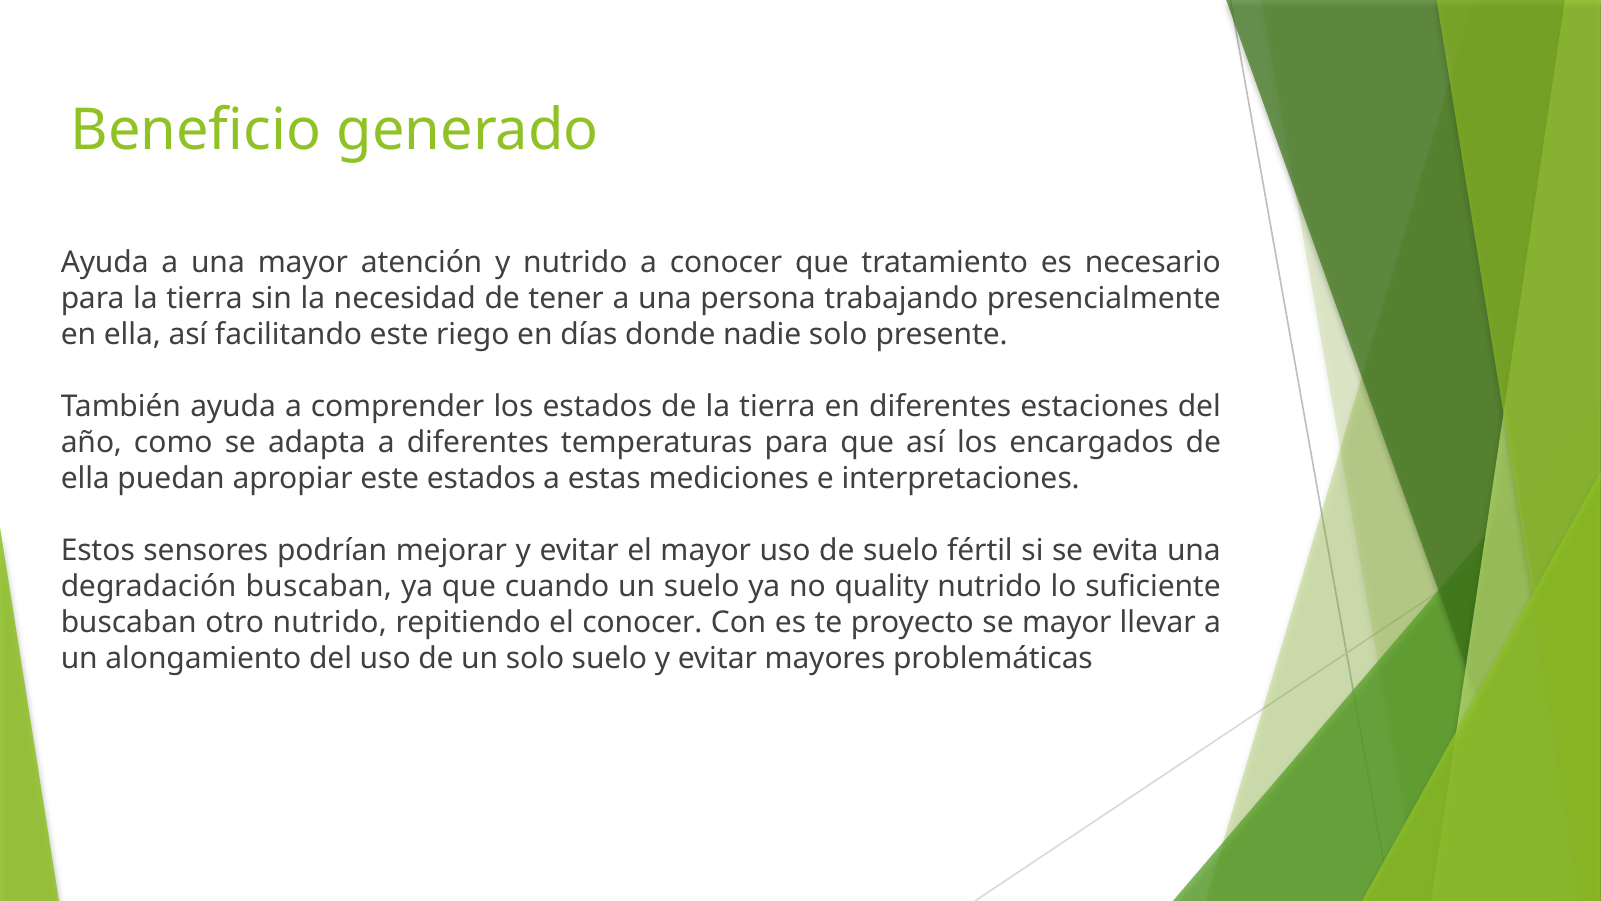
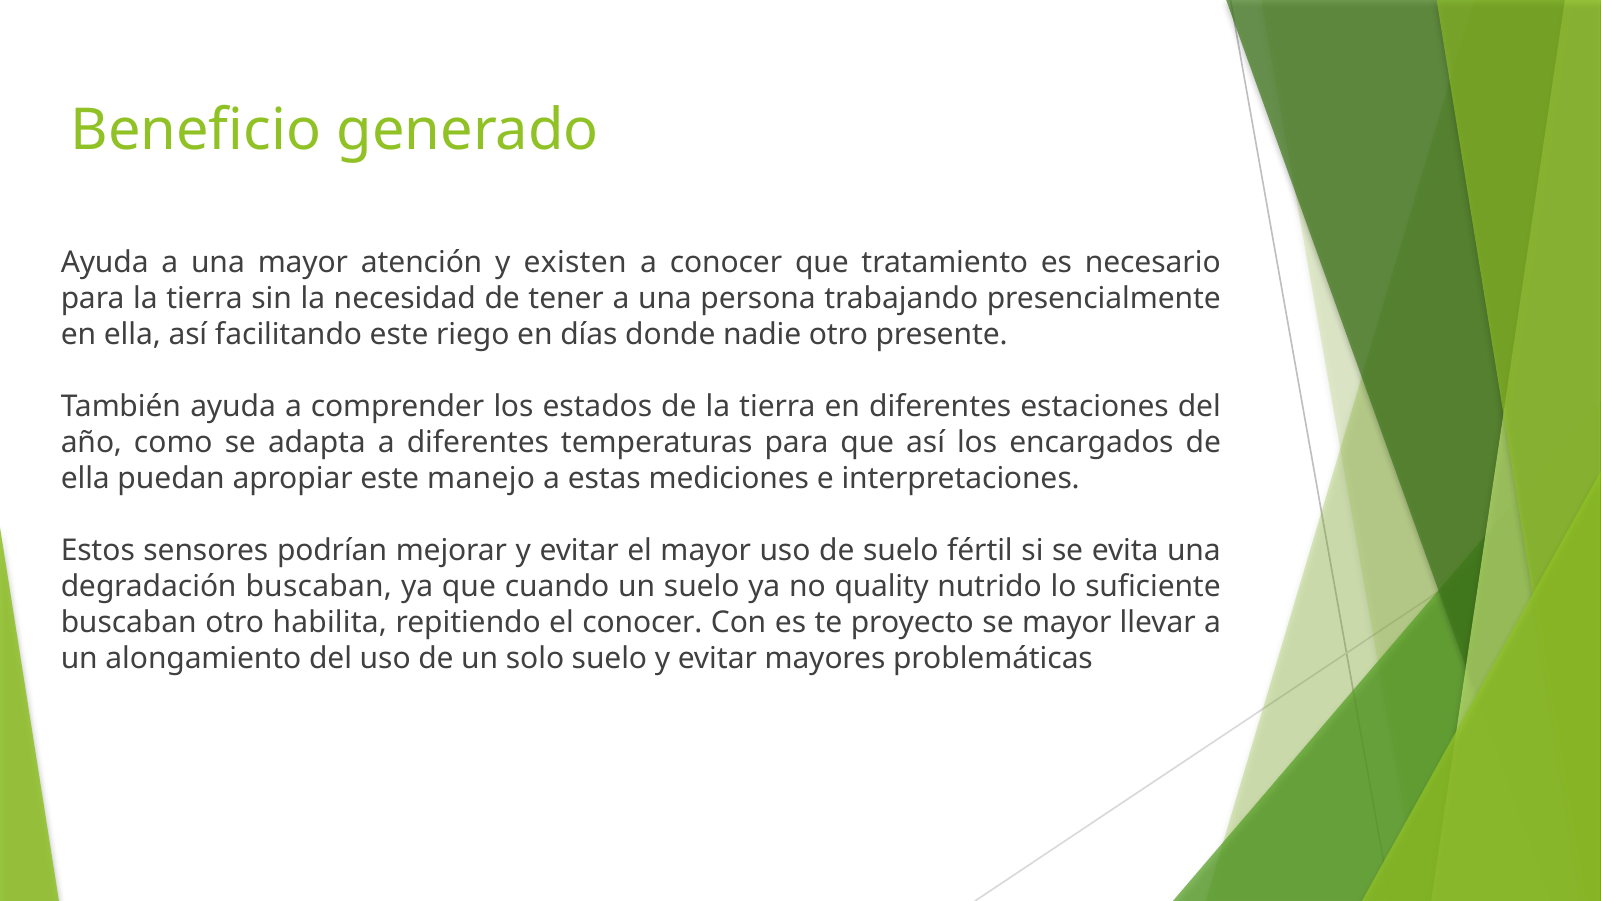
y nutrido: nutrido -> existen
nadie solo: solo -> otro
este estados: estados -> manejo
otro nutrido: nutrido -> habilita
